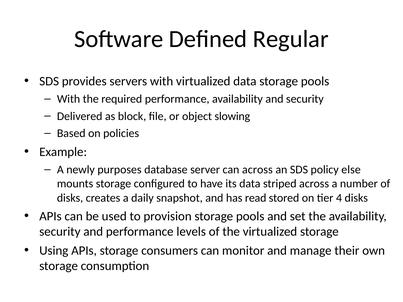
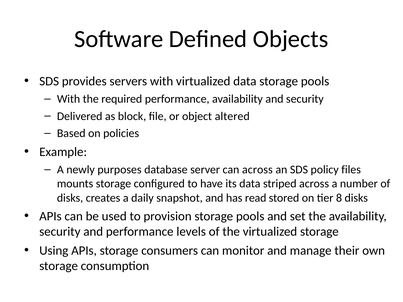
Regular: Regular -> Objects
slowing: slowing -> altered
else: else -> files
4: 4 -> 8
